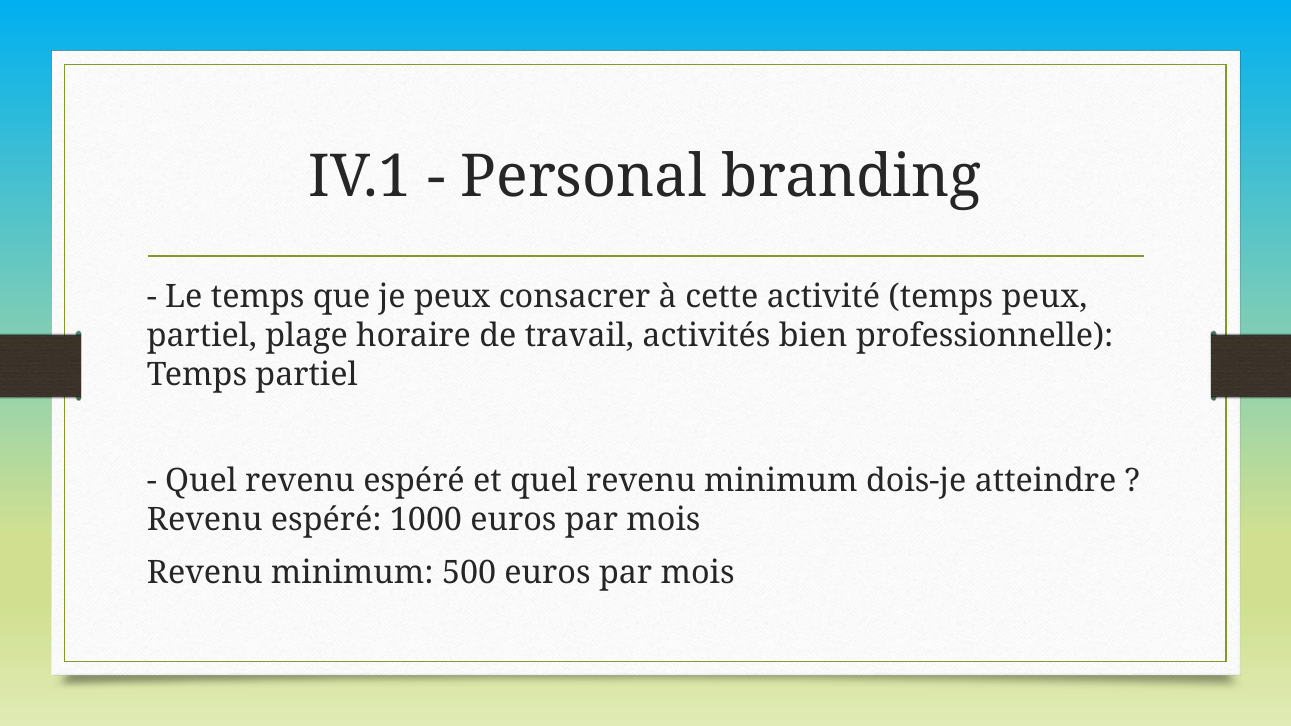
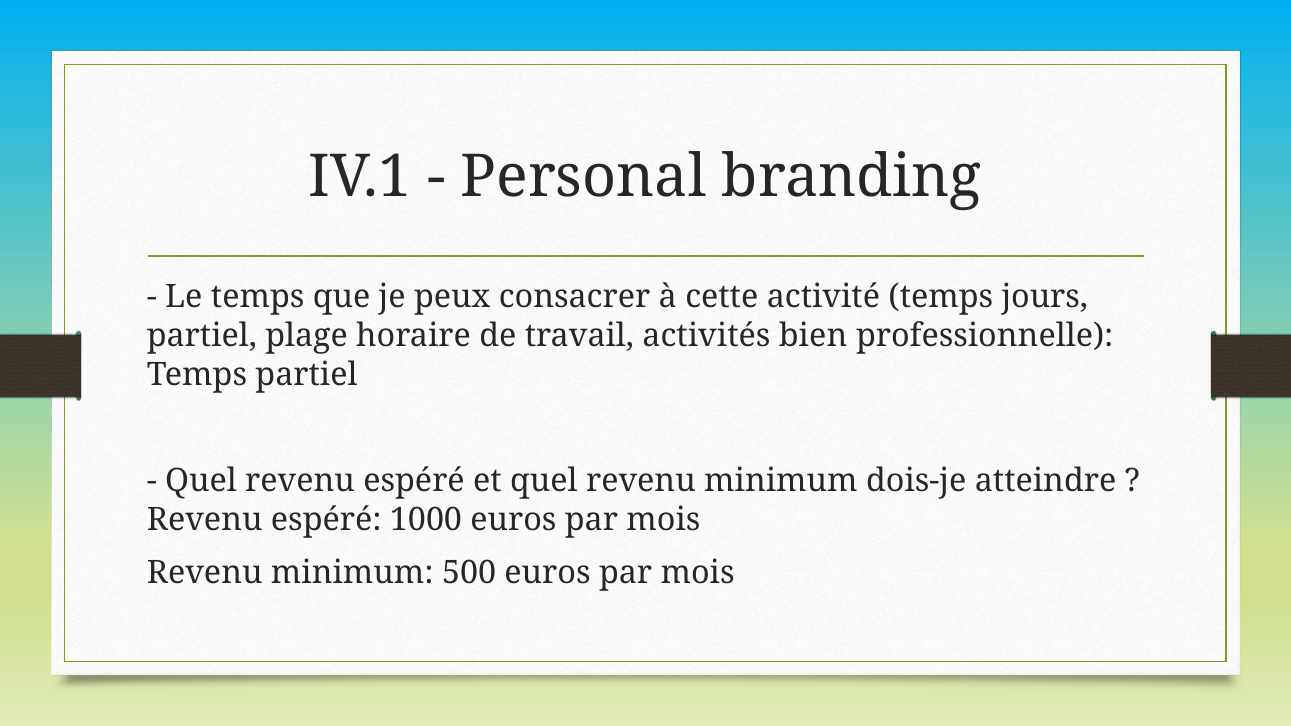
temps peux: peux -> jours
